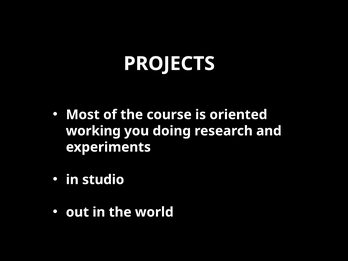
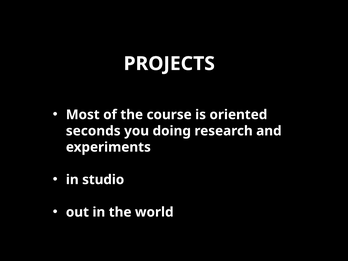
working: working -> seconds
